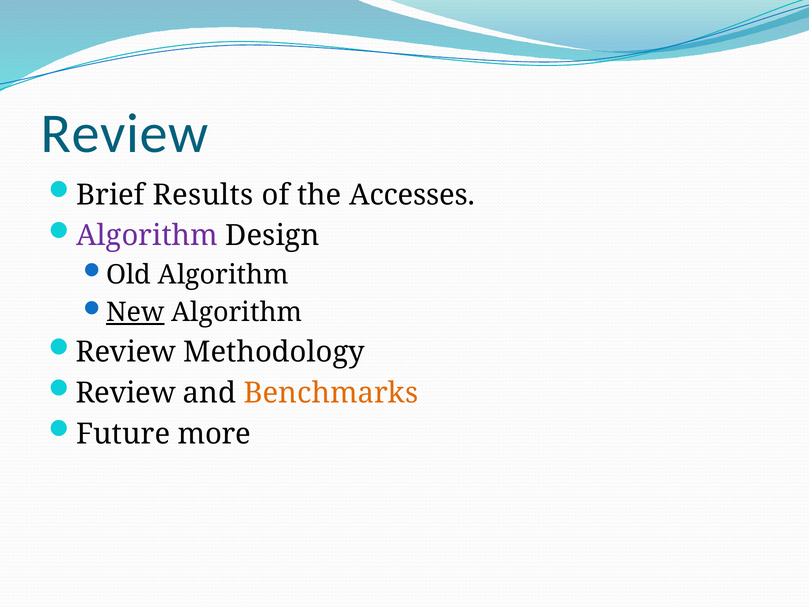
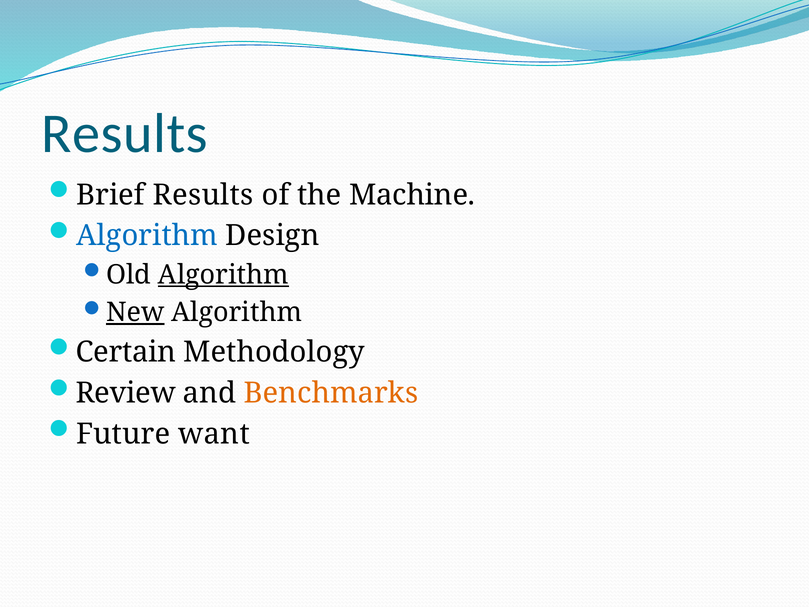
Review at (124, 134): Review -> Results
Accesses: Accesses -> Machine
Algorithm at (147, 236) colour: purple -> blue
Algorithm at (223, 275) underline: none -> present
Review at (126, 352): Review -> Certain
more: more -> want
